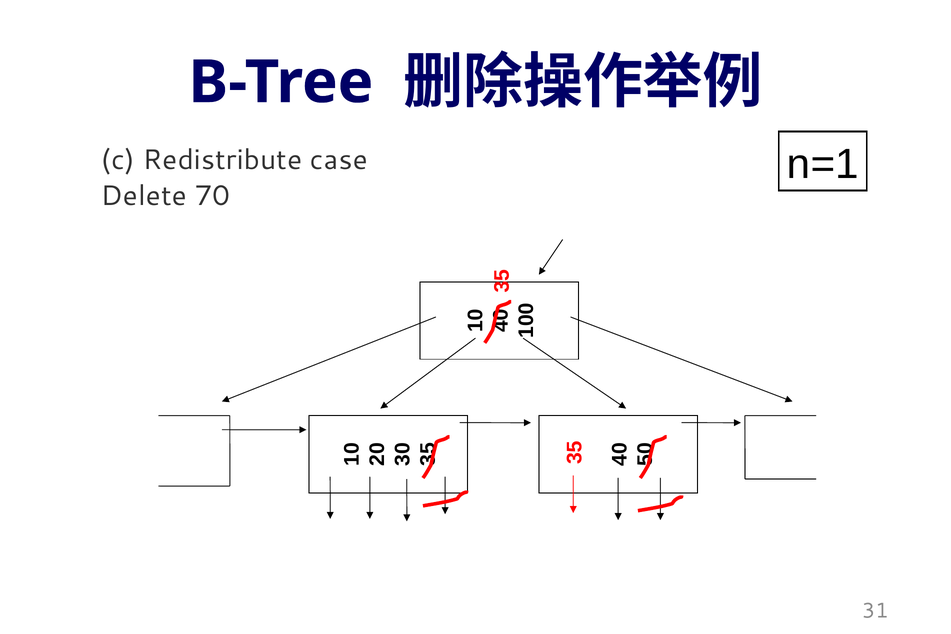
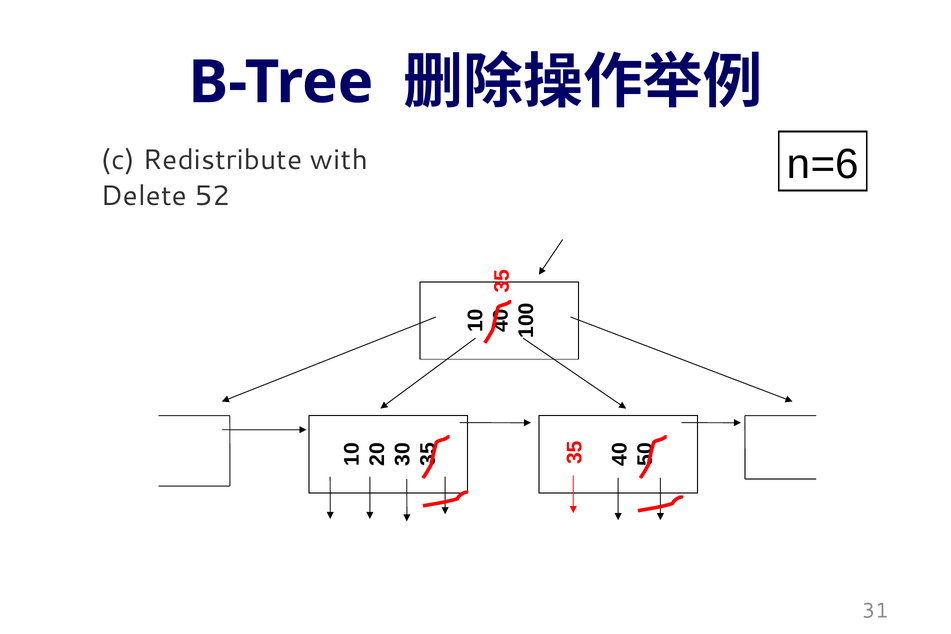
n=1: n=1 -> n=6
case: case -> with
70: 70 -> 52
